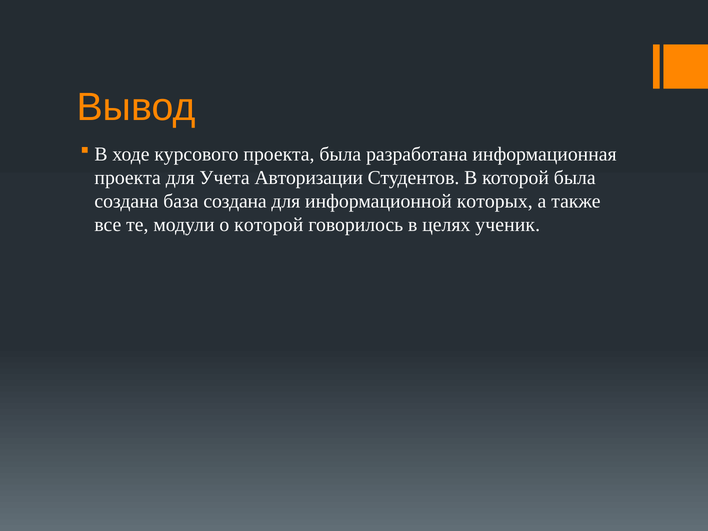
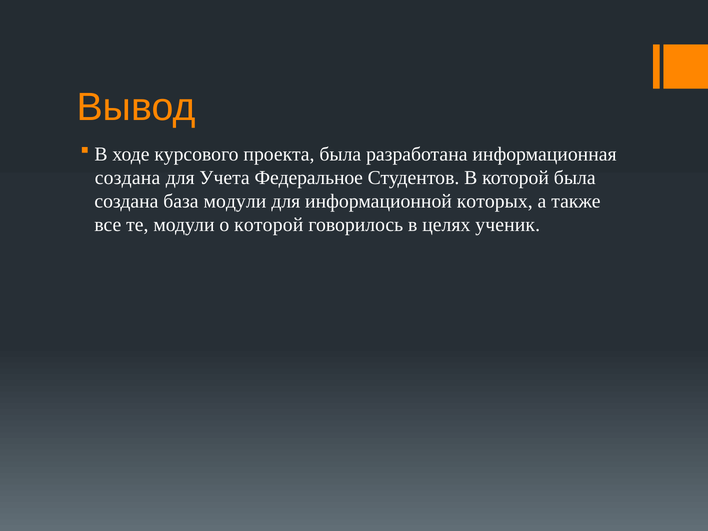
проекта at (128, 178): проекта -> создана
Авторизации: Авторизации -> Федеральное
база создана: создана -> модули
